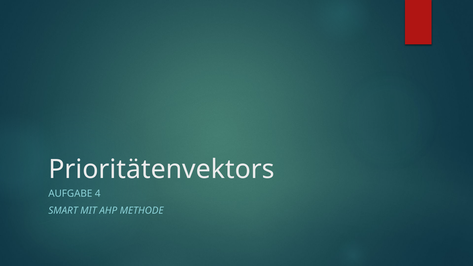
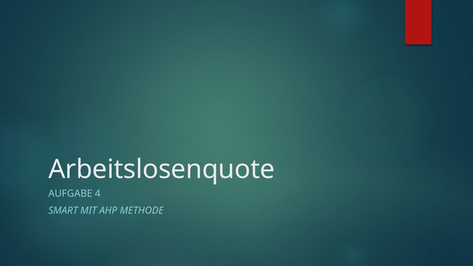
Prioritätenvektors: Prioritätenvektors -> Arbeitslosenquote
